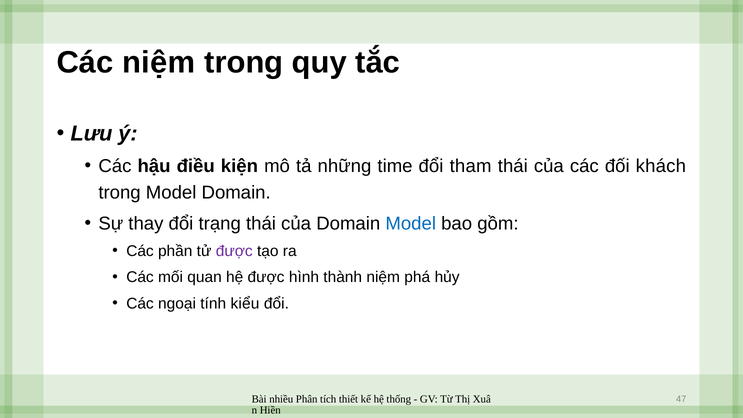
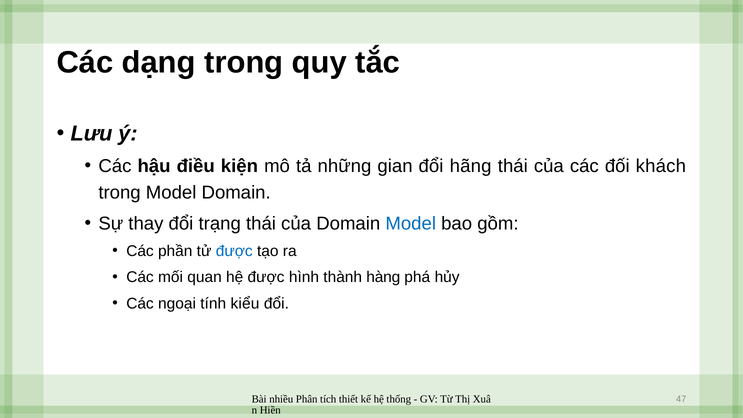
Các niệm: niệm -> dạng
time: time -> gian
tham: tham -> hãng
được at (234, 251) colour: purple -> blue
thành niệm: niệm -> hàng
